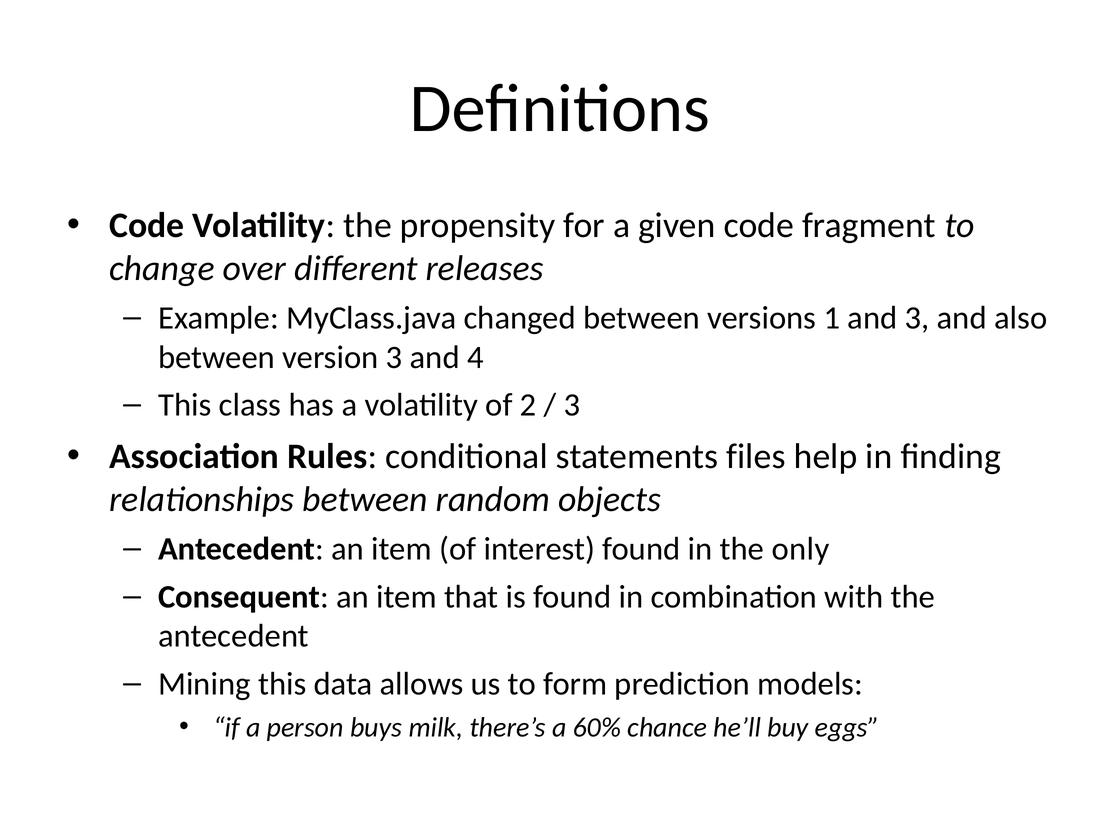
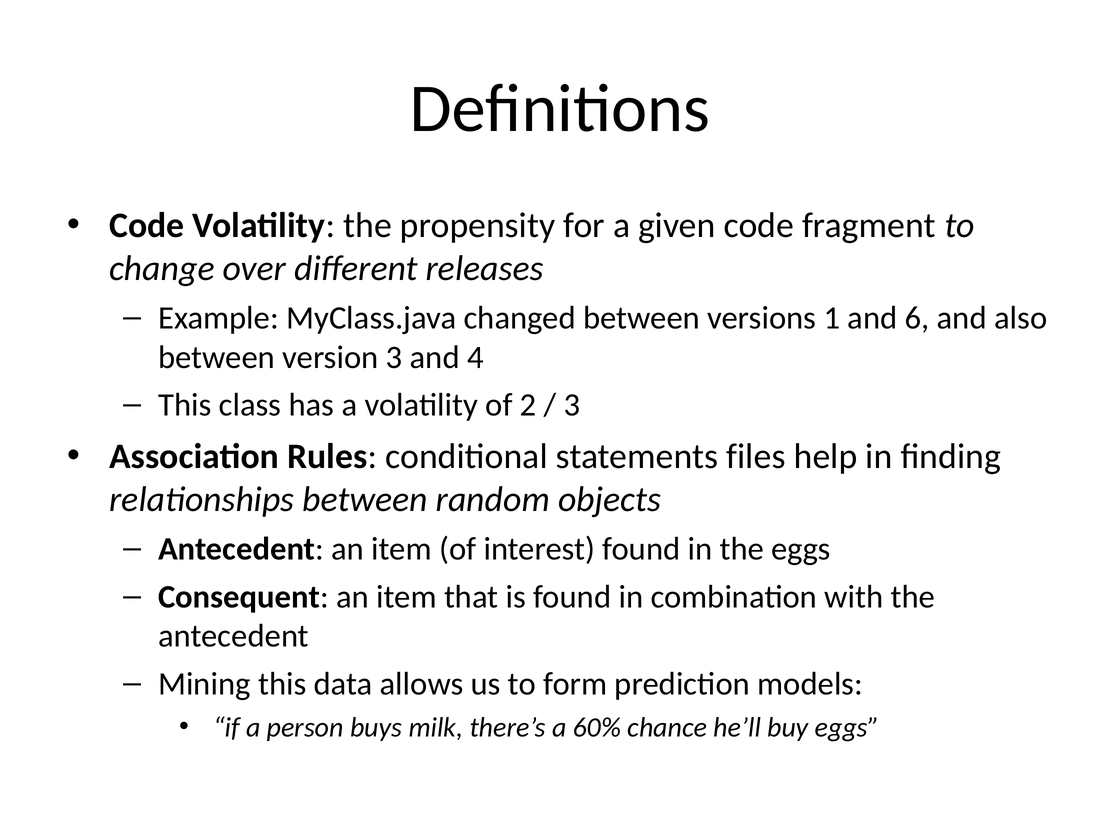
and 3: 3 -> 6
the only: only -> eggs
